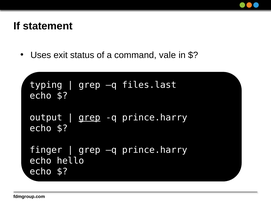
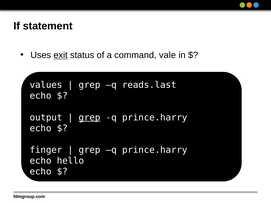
exit underline: none -> present
typing: typing -> values
files.last: files.last -> reads.last
